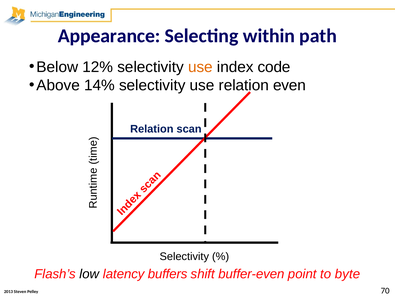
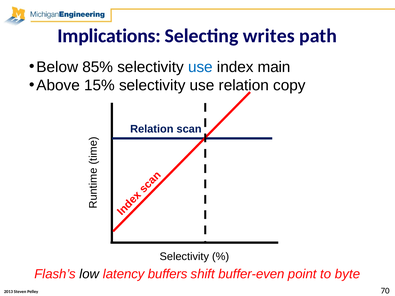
Appearance: Appearance -> Implications
within: within -> writes
12%: 12% -> 85%
use at (200, 67) colour: orange -> blue
code: code -> main
14%: 14% -> 15%
even: even -> copy
